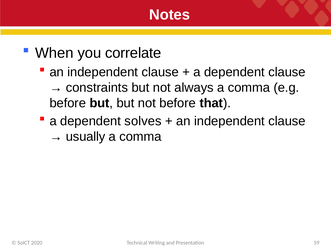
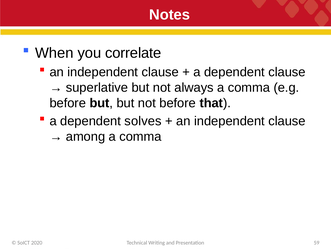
constraints: constraints -> superlative
usually: usually -> among
